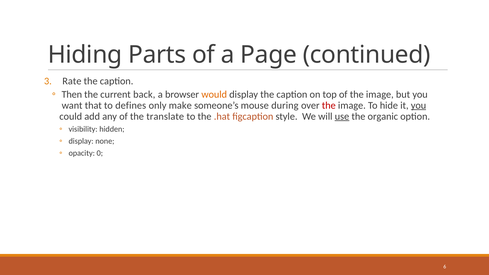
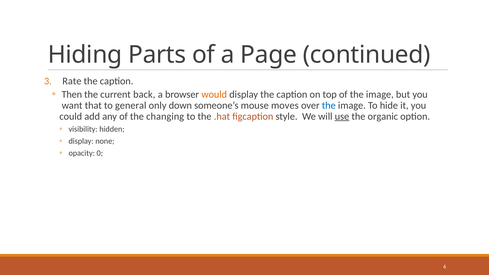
defines: defines -> general
make: make -> down
during: during -> moves
the at (329, 105) colour: red -> blue
you at (419, 105) underline: present -> none
translate: translate -> changing
